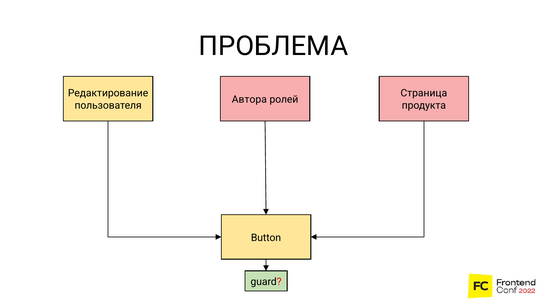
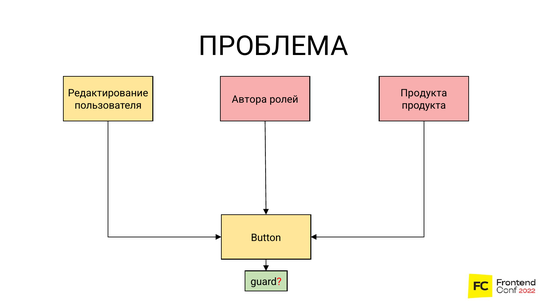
Страница at (424, 93): Страница -> Продукта
